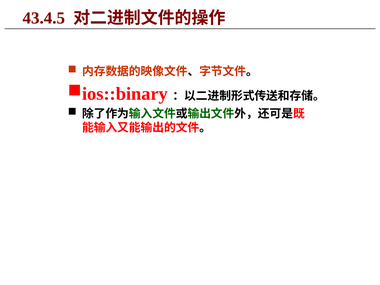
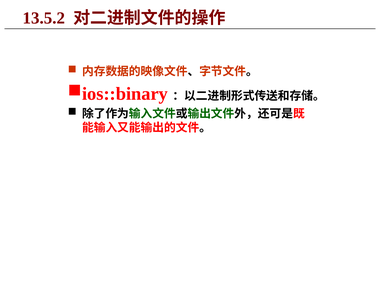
43.4.5: 43.4.5 -> 13.5.2
